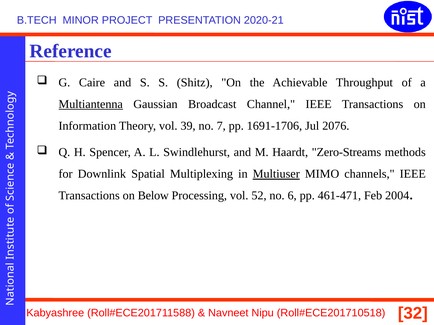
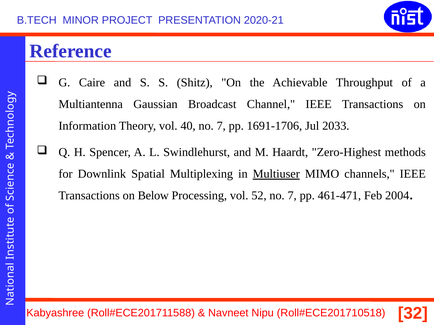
Multiantenna underline: present -> none
39: 39 -> 40
2076: 2076 -> 2033
Zero-Streams: Zero-Streams -> Zero-Highest
52 no 6: 6 -> 7
